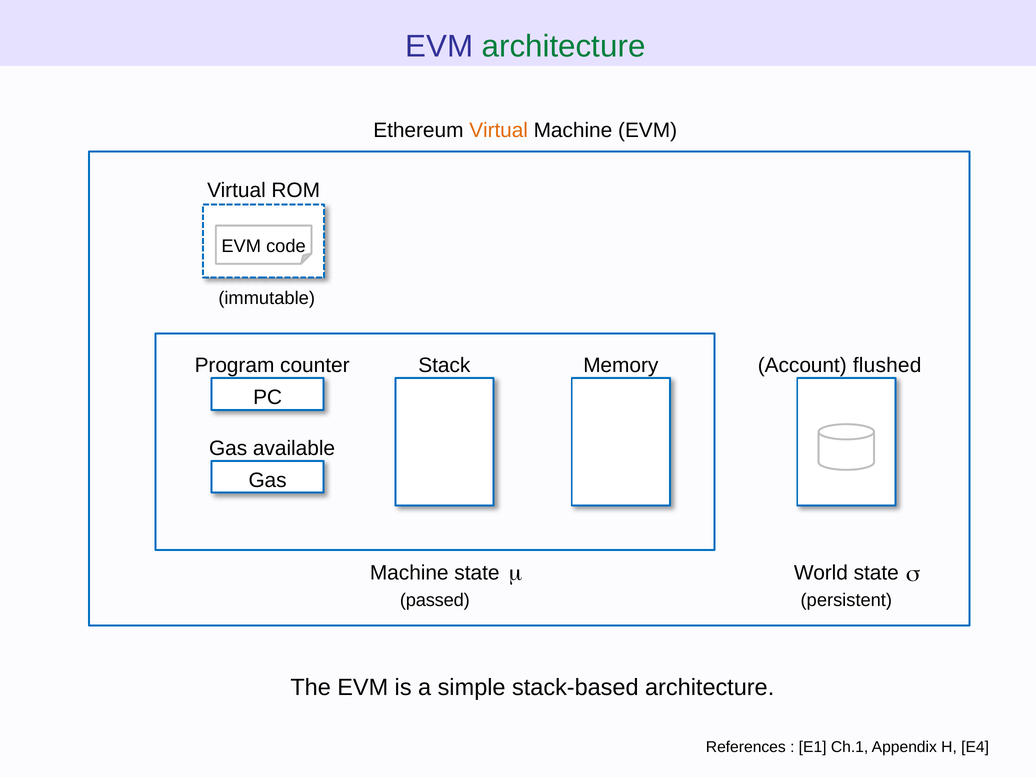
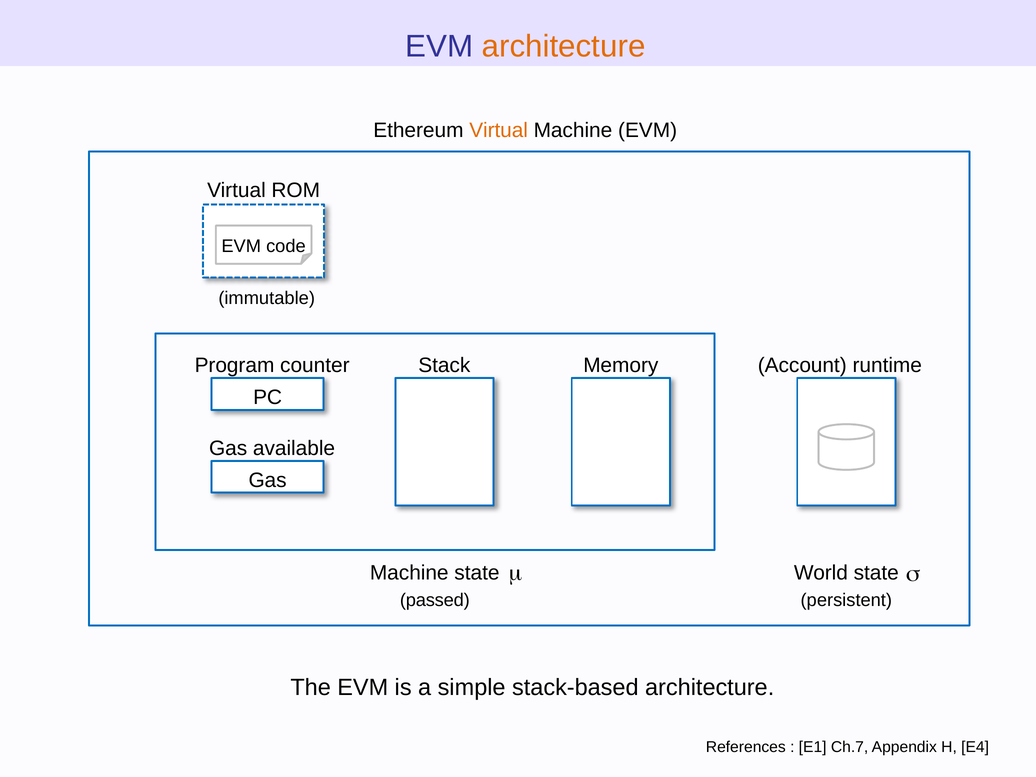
architecture at (564, 46) colour: green -> orange
flushed: flushed -> runtime
Ch.1: Ch.1 -> Ch.7
